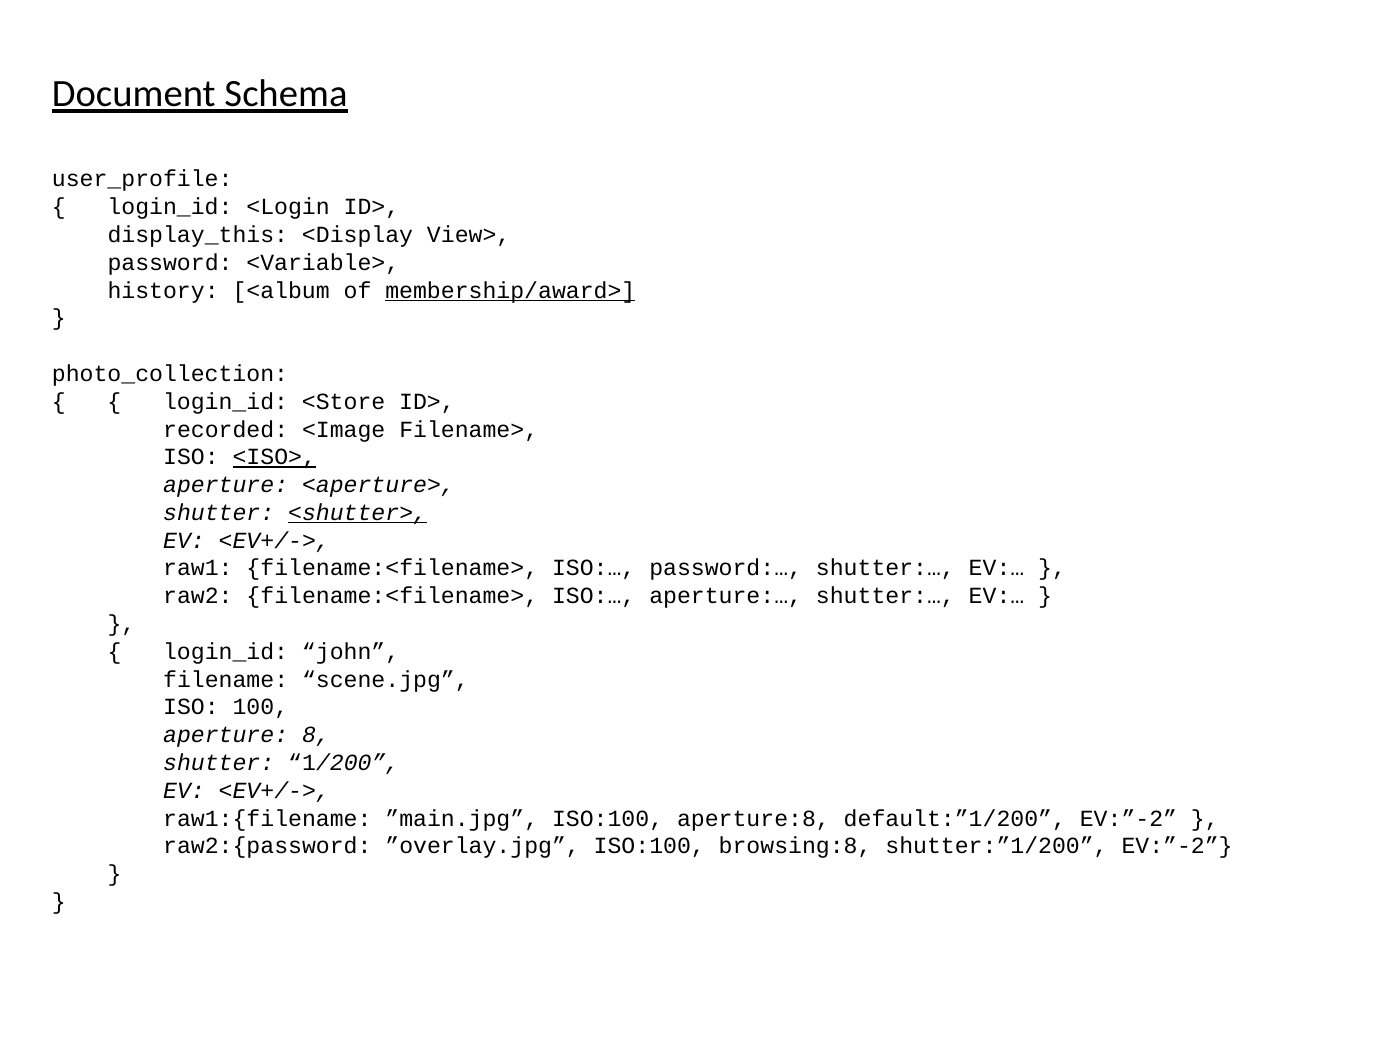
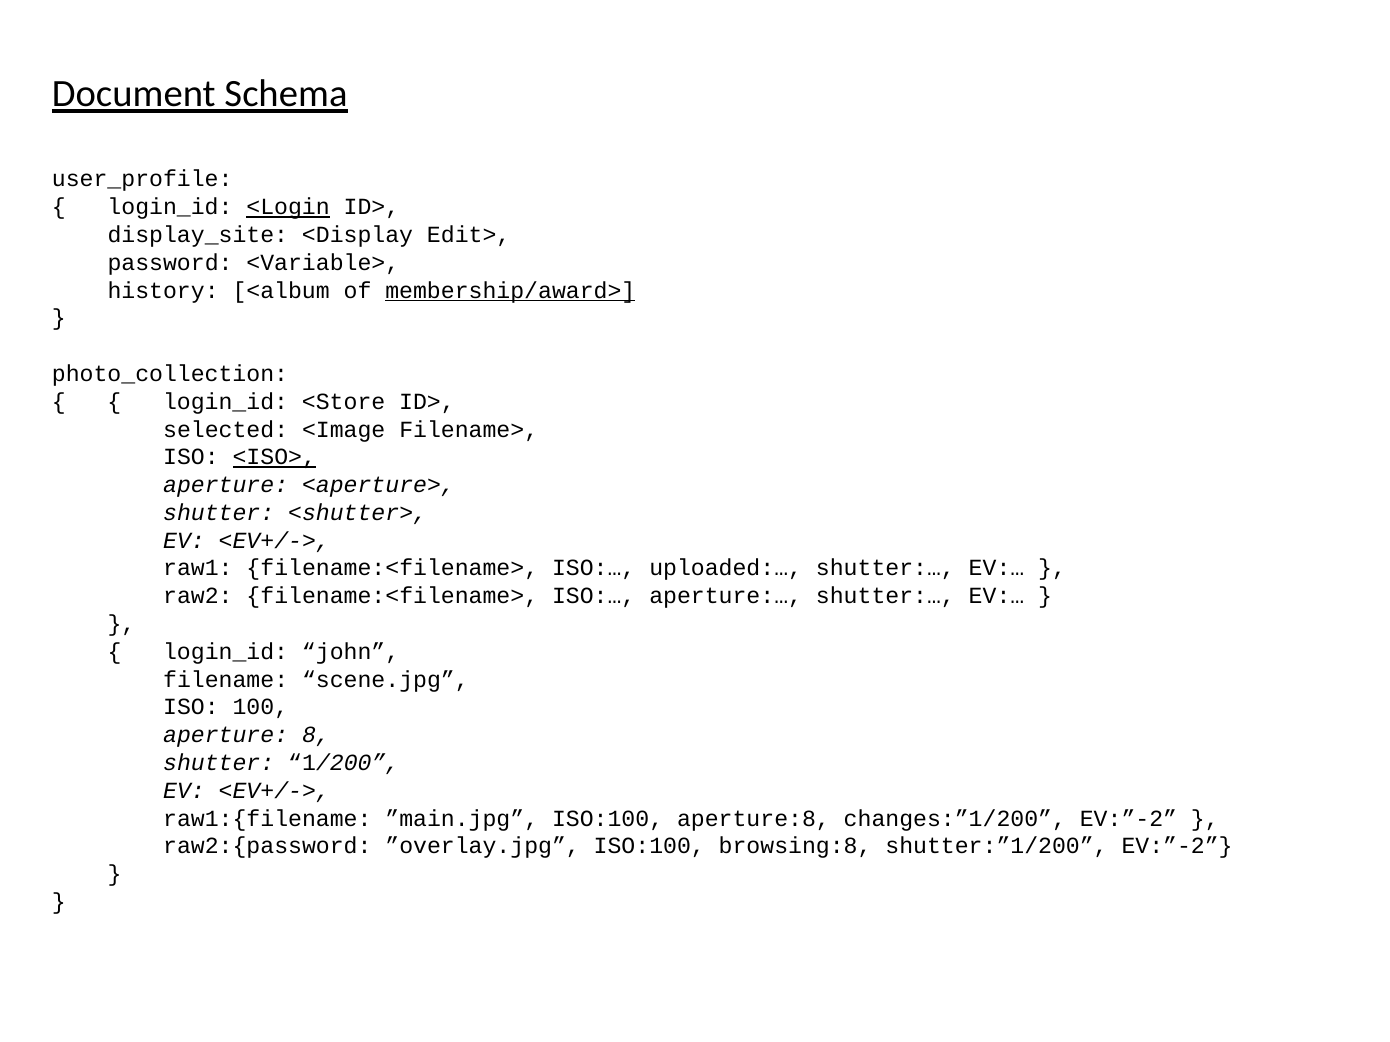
<Login underline: none -> present
display_this: display_this -> display_site
View>: View> -> Edit>
recorded: recorded -> selected
<shutter> underline: present -> none
password:…: password:… -> uploaded:…
default:”1/200: default:”1/200 -> changes:”1/200
